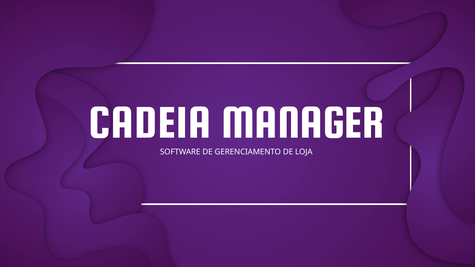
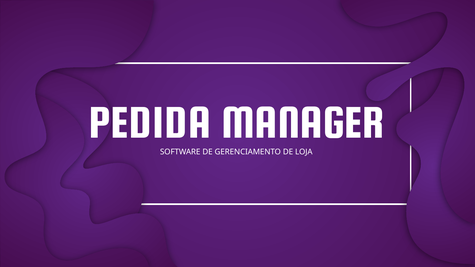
CADEIA: CADEIA -> PEDIDA
